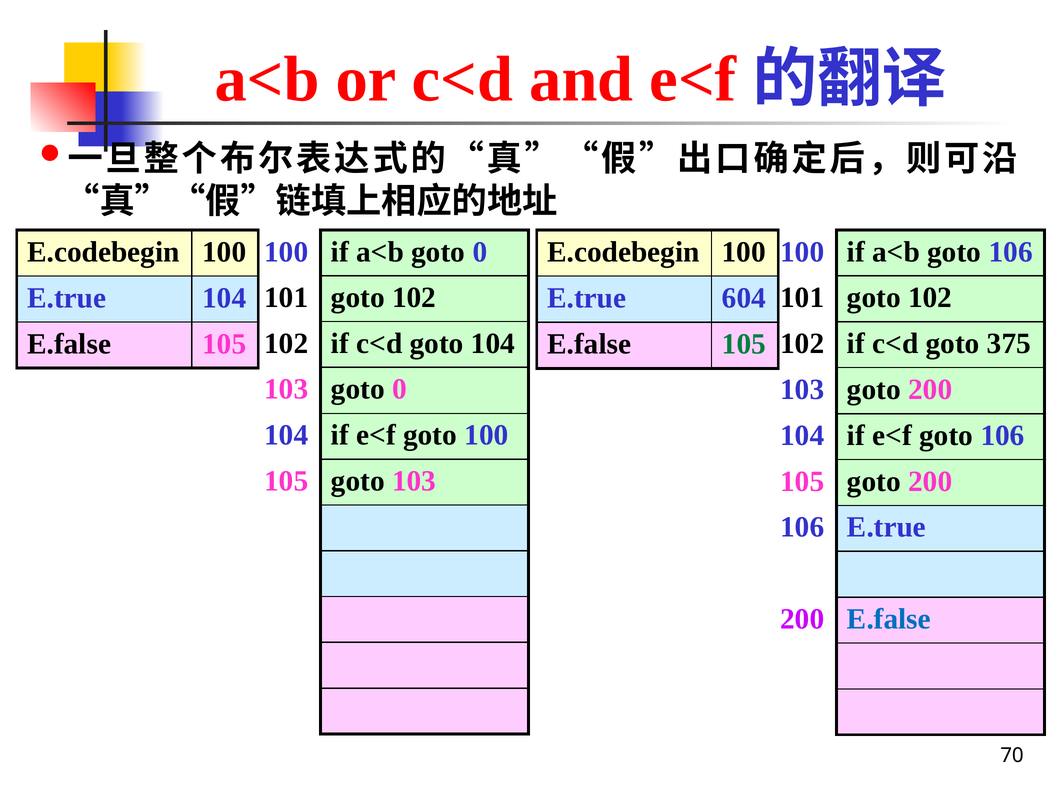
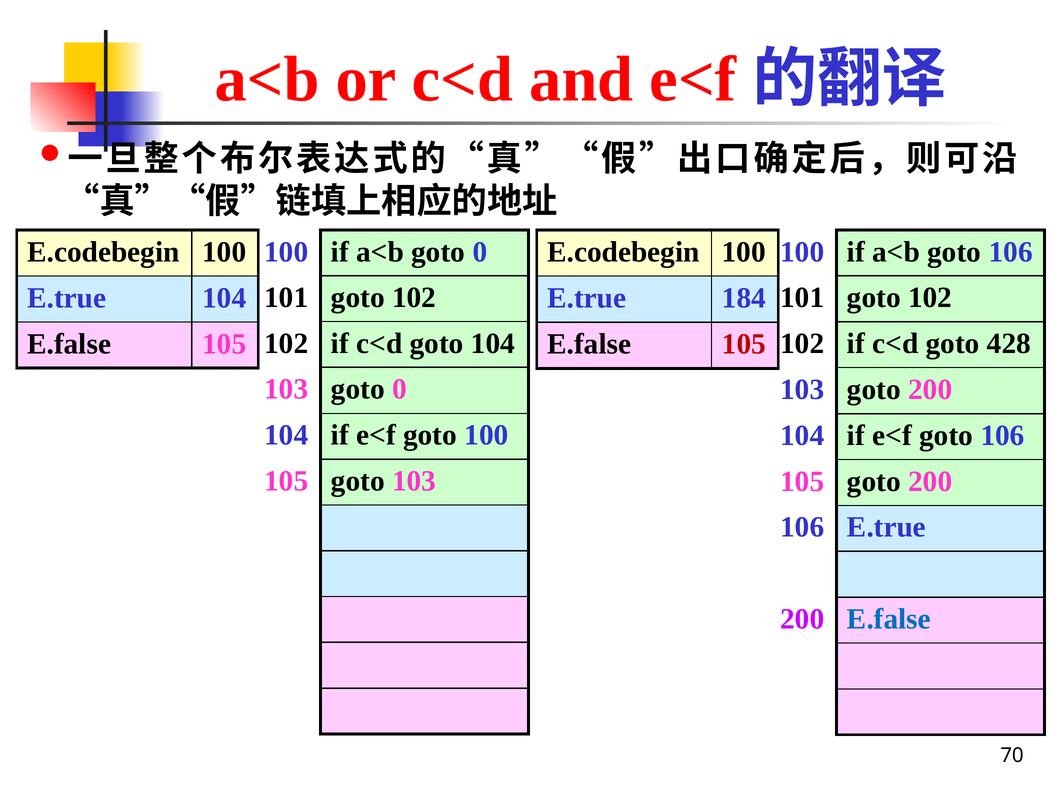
604: 604 -> 184
375: 375 -> 428
105 at (744, 344) colour: green -> red
